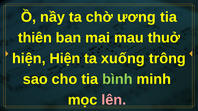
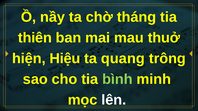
ương: ương -> tháng
hiện Hiện: Hiện -> Hiệu
xuống: xuống -> quang
lên colour: pink -> white
